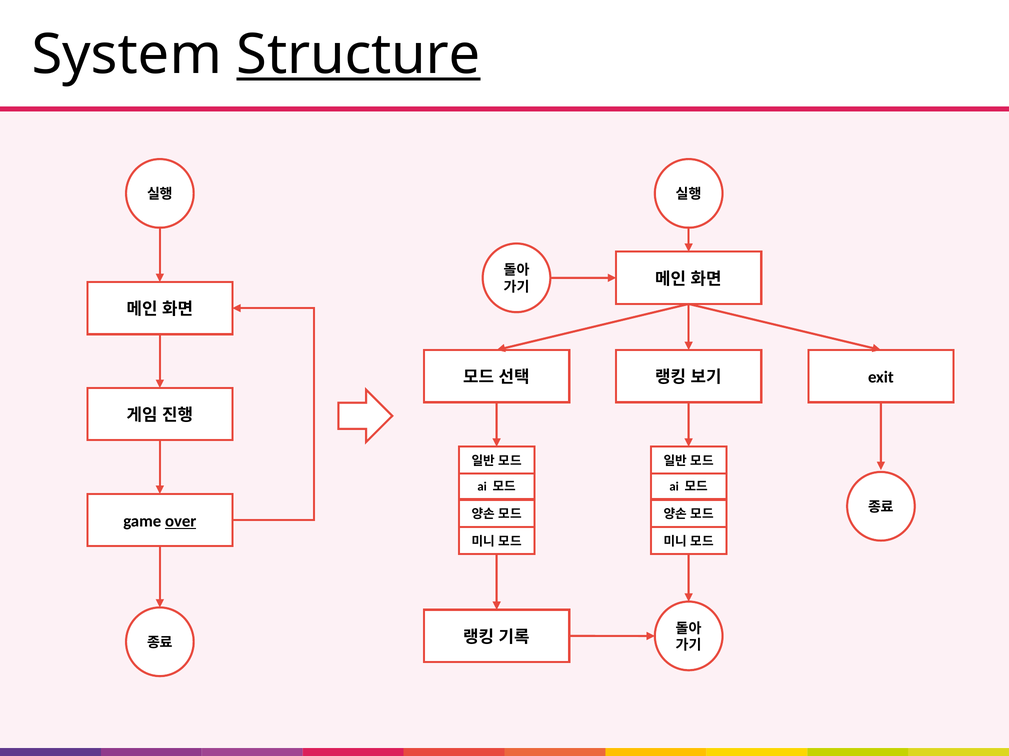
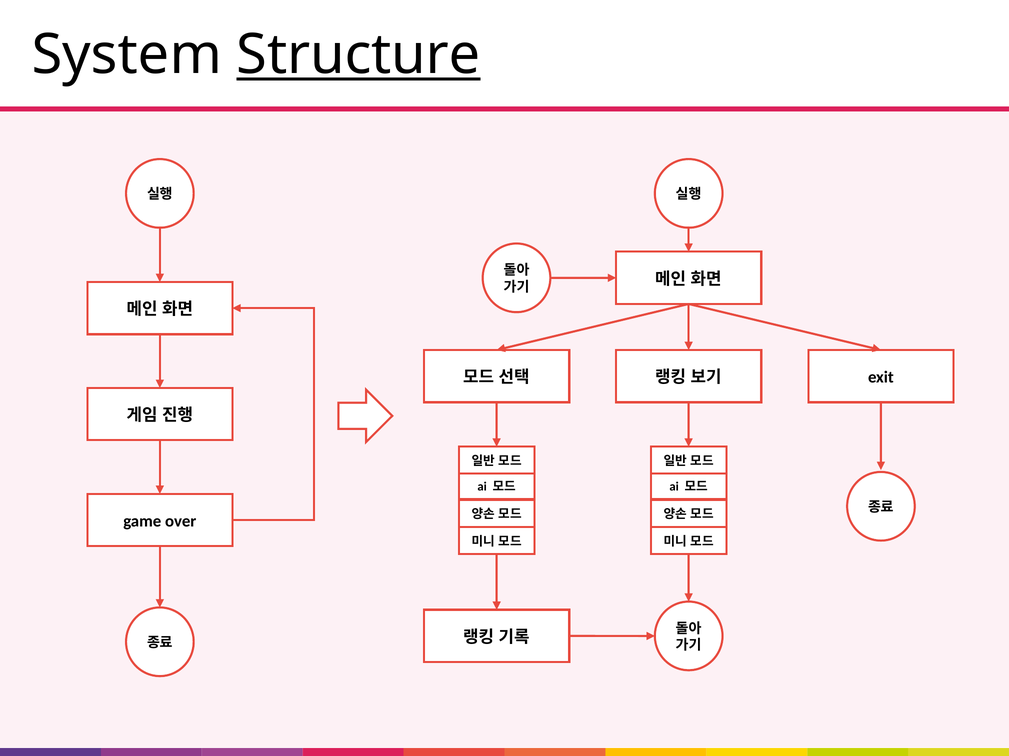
over underline: present -> none
